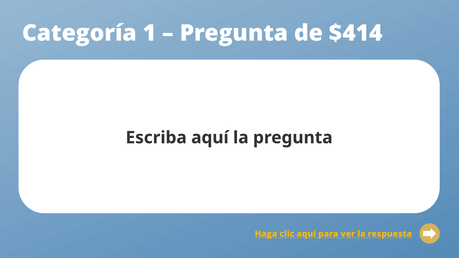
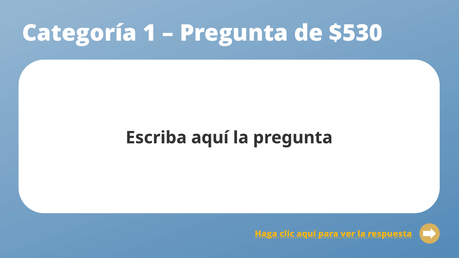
$414: $414 -> $530
